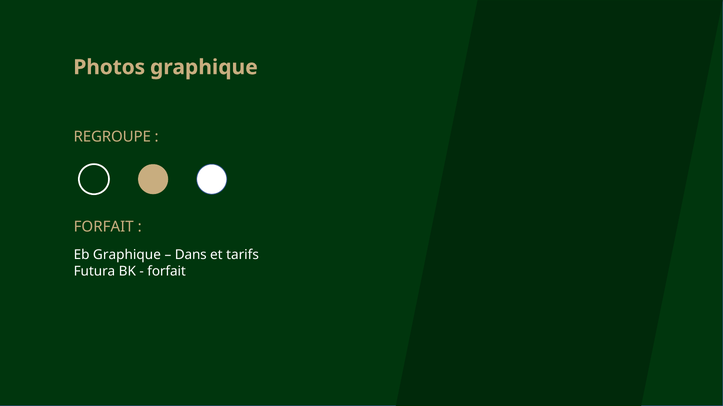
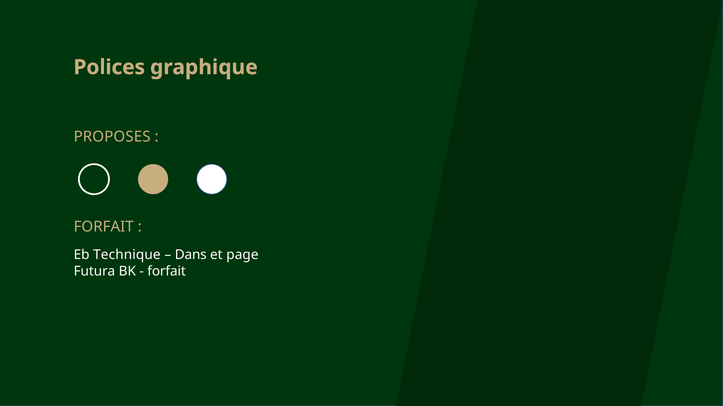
Photos: Photos -> Polices
REGROUPE: REGROUPE -> PROPOSES
Eb Graphique: Graphique -> Technique
tarifs: tarifs -> page
